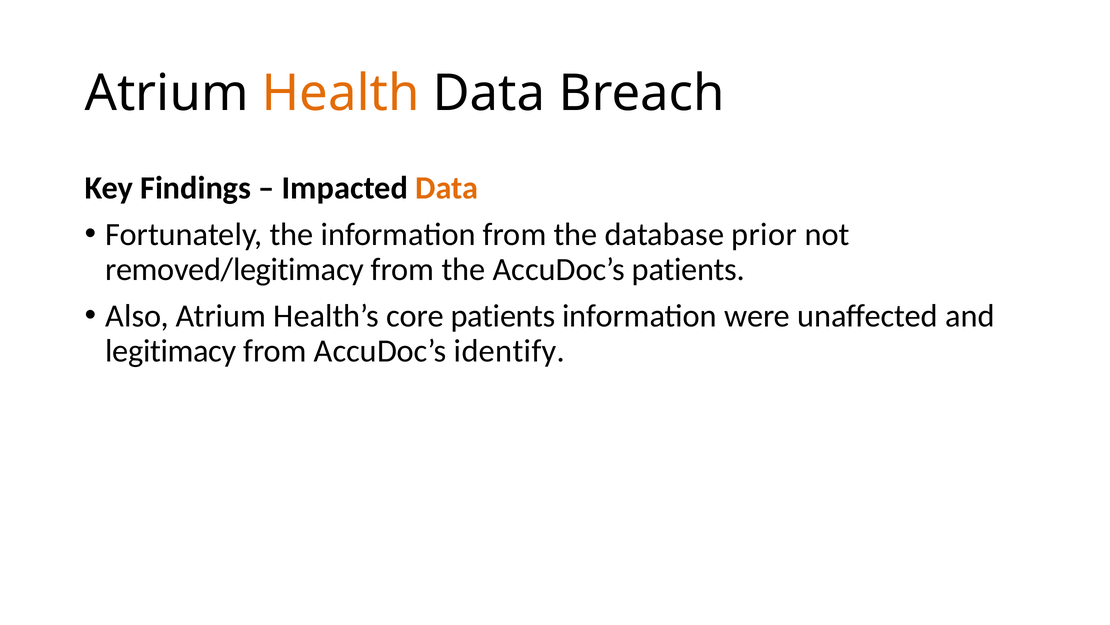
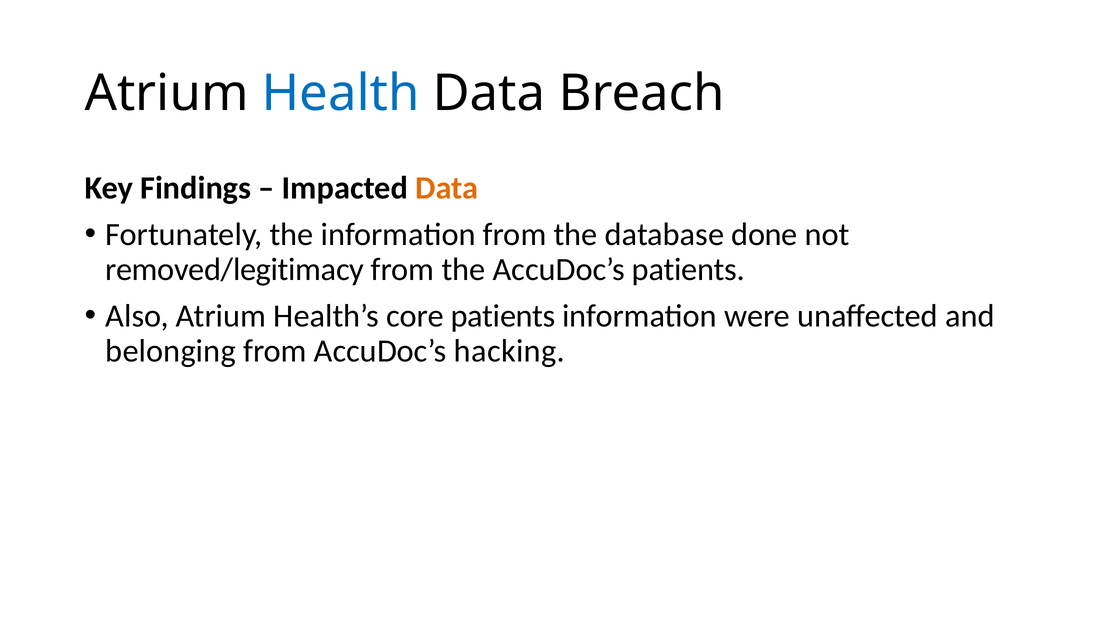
Health colour: orange -> blue
prior: prior -> done
legitimacy: legitimacy -> belonging
identify: identify -> hacking
